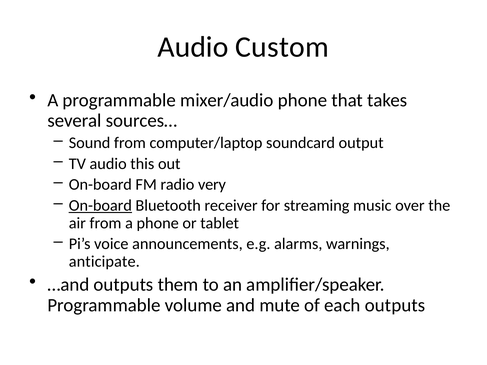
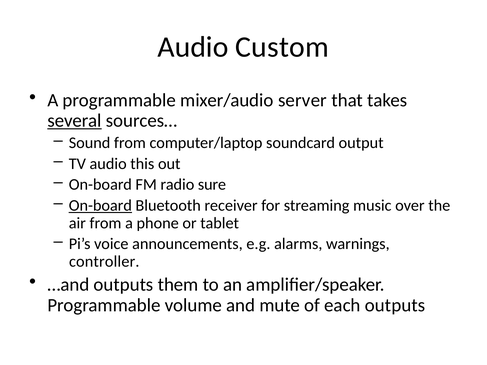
mixer/audio phone: phone -> server
several underline: none -> present
very: very -> sure
anticipate: anticipate -> controller
